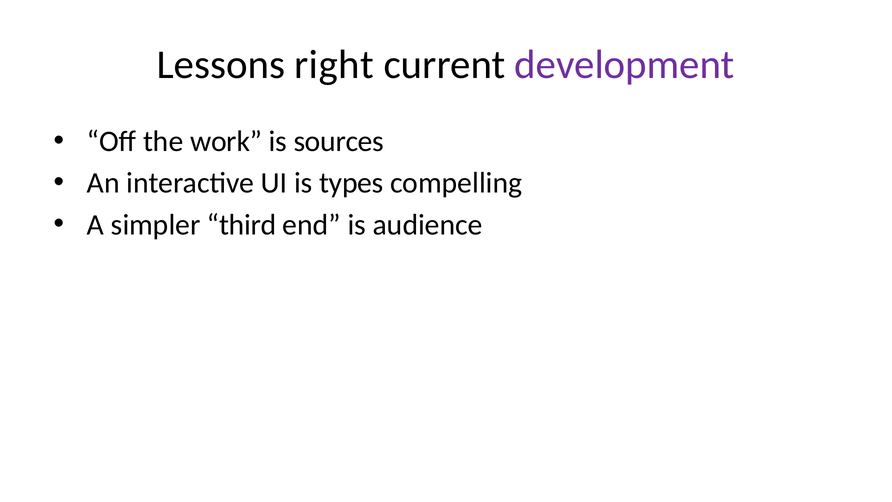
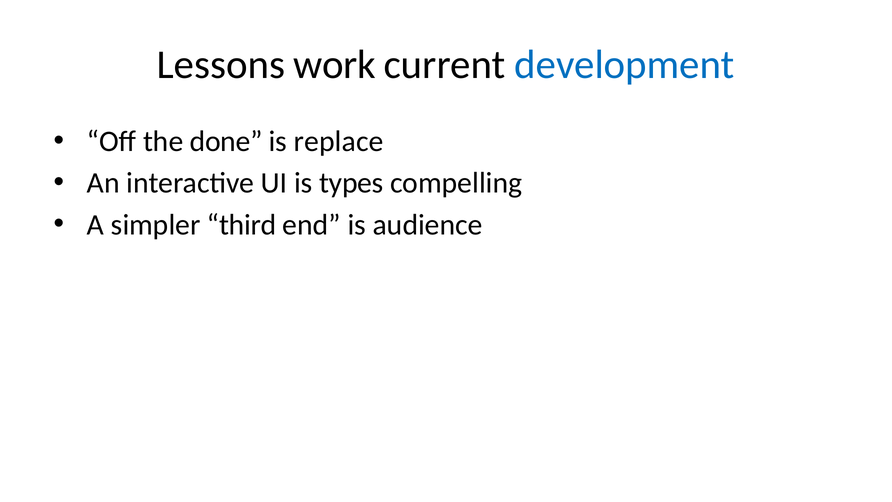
right: right -> work
development colour: purple -> blue
work: work -> done
sources: sources -> replace
